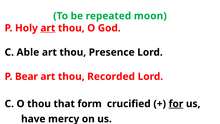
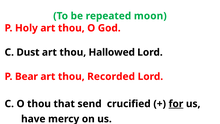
art at (48, 28) underline: present -> none
Able: Able -> Dust
Presence: Presence -> Hallowed
form: form -> send
